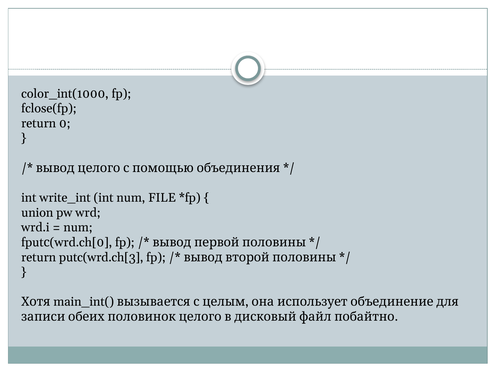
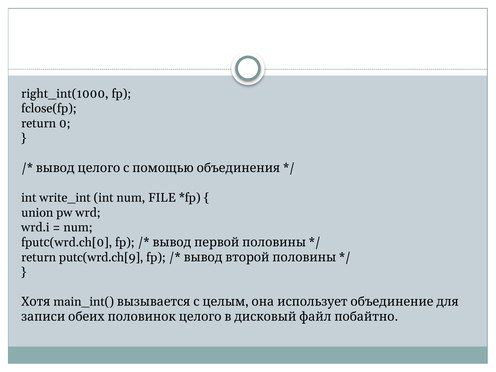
color_int(1000: color_int(1000 -> right_int(1000
putc(wrd.ch[3: putc(wrd.ch[3 -> putc(wrd.ch[9
